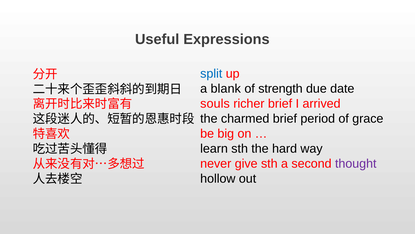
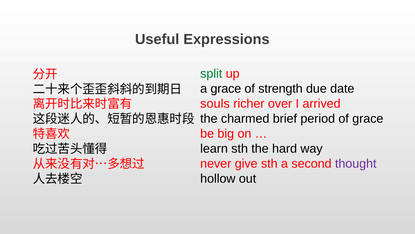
split colour: blue -> green
a blank: blank -> grace
richer brief: brief -> over
